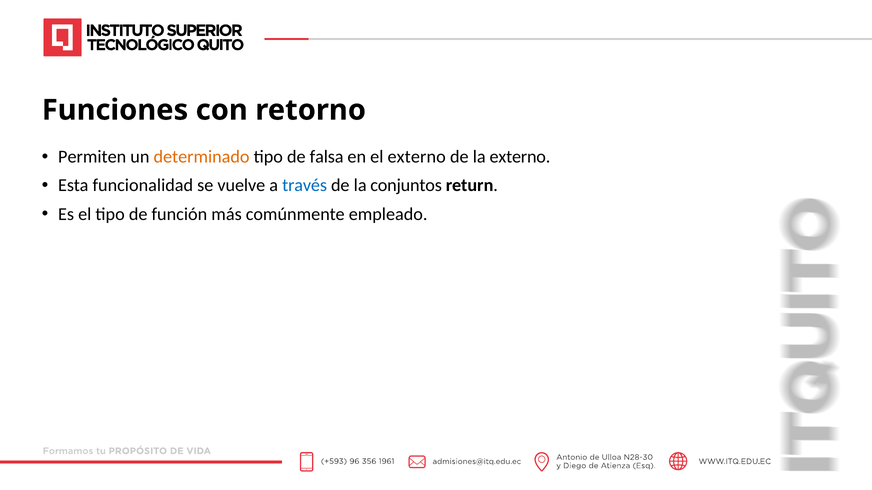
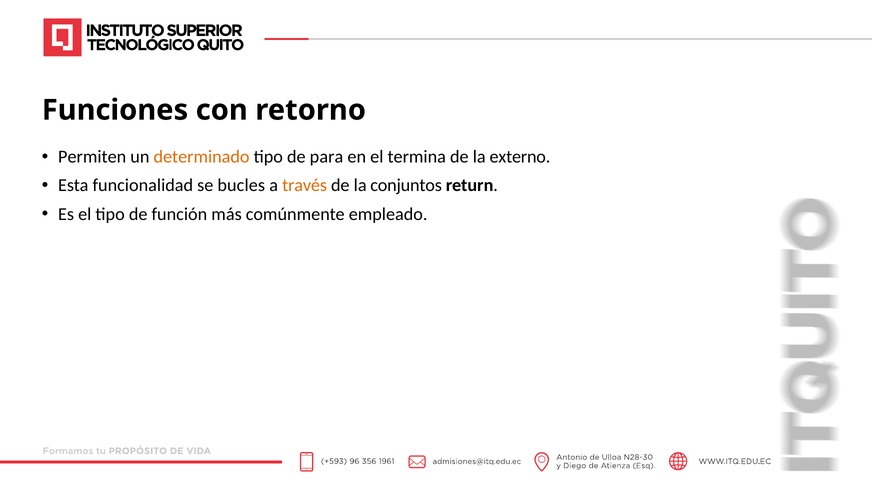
falsa: falsa -> para
el externo: externo -> termina
vuelve: vuelve -> bucles
través colour: blue -> orange
